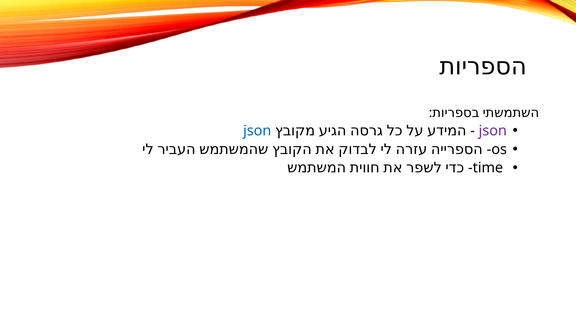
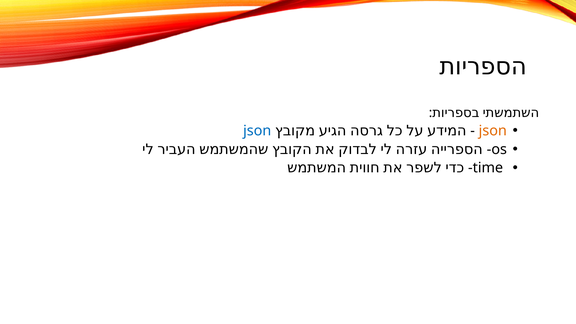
json at (493, 131) colour: purple -> orange
